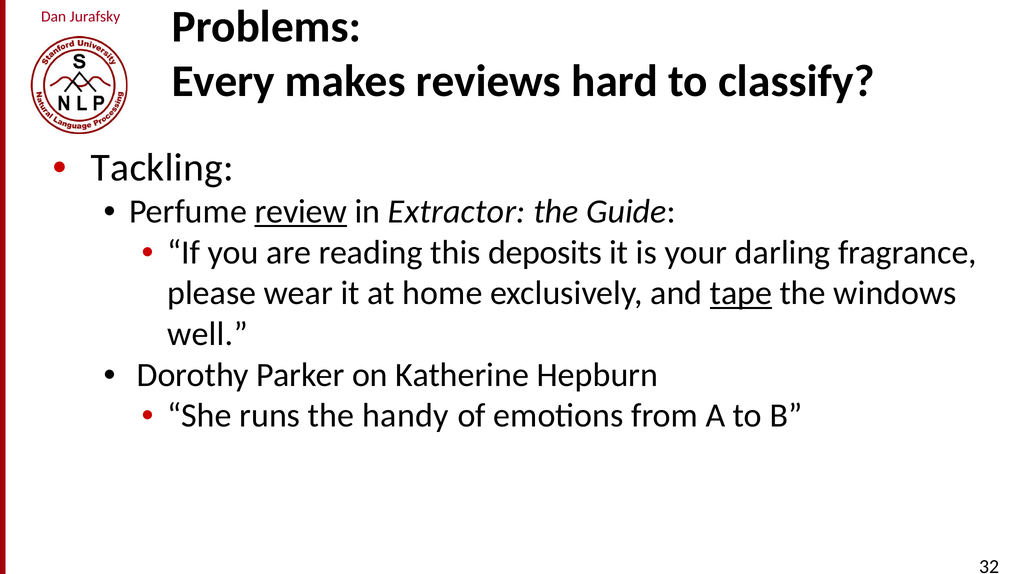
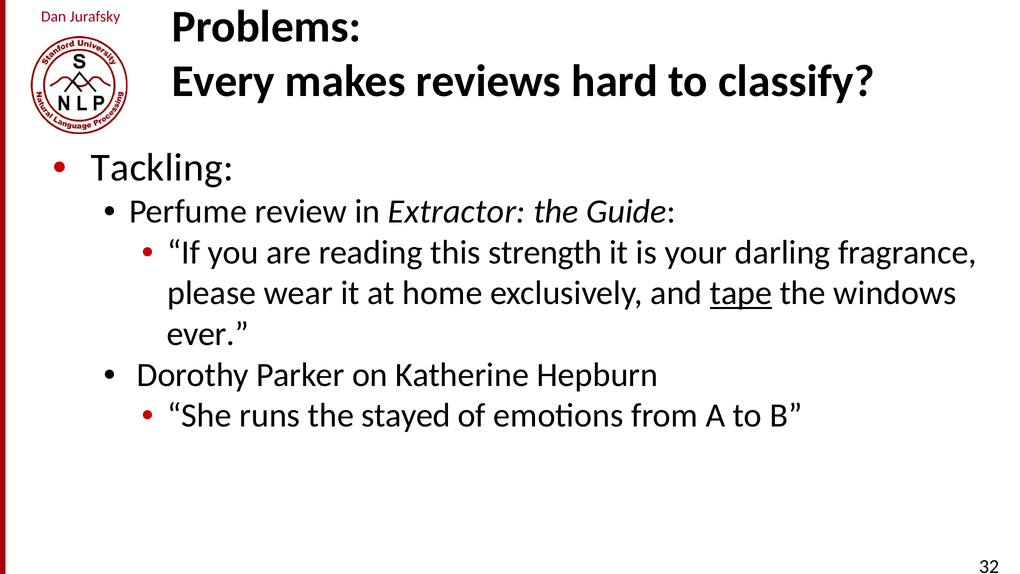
review underline: present -> none
deposits: deposits -> strength
well: well -> ever
handy: handy -> stayed
